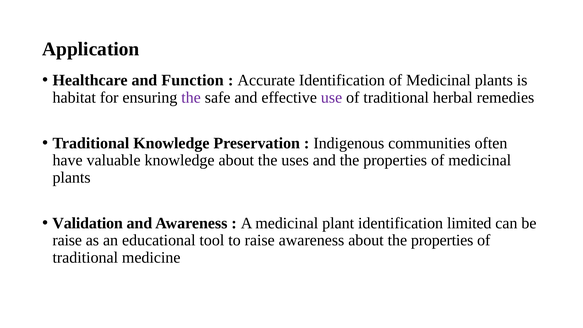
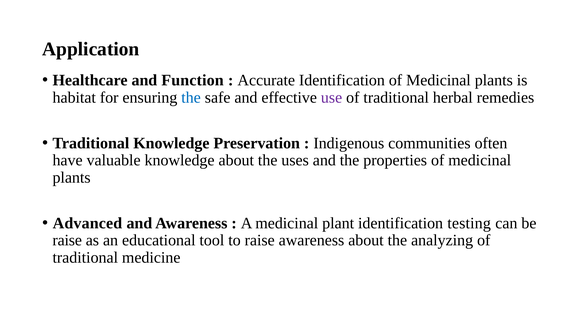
the at (191, 98) colour: purple -> blue
Validation: Validation -> Advanced
limited: limited -> testing
about the properties: properties -> analyzing
